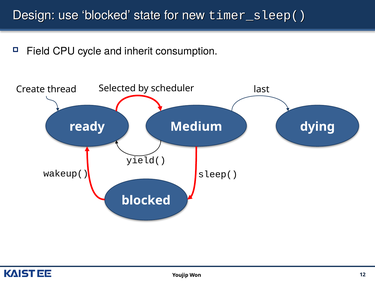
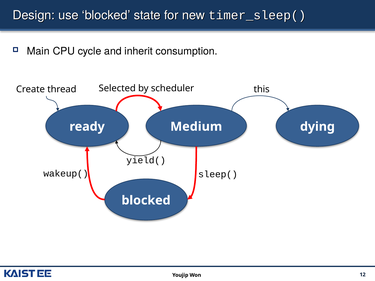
Field: Field -> Main
last: last -> this
